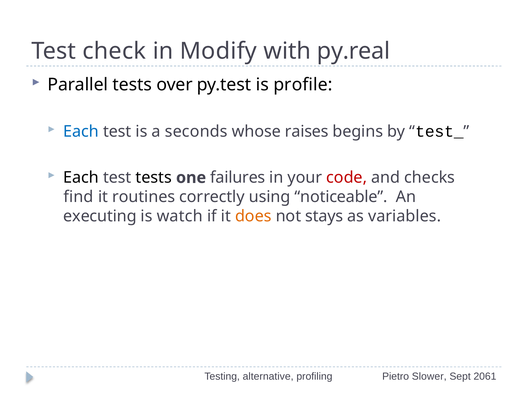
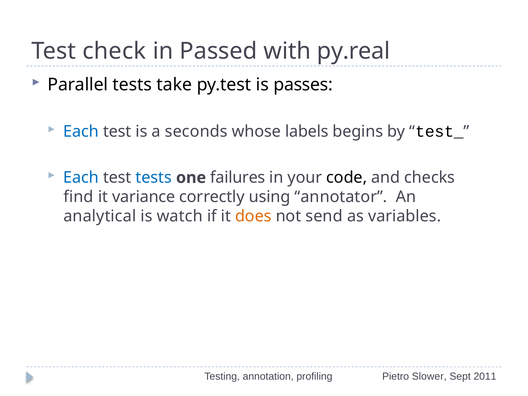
Modify: Modify -> Passed
over: over -> take
profile: profile -> passes
raises: raises -> labels
Each at (81, 178) colour: black -> blue
tests at (154, 178) colour: black -> blue
code colour: red -> black
routines: routines -> variance
noticeable: noticeable -> annotator
executing: executing -> analytical
stays: stays -> send
alternative: alternative -> annotation
2061: 2061 -> 2011
